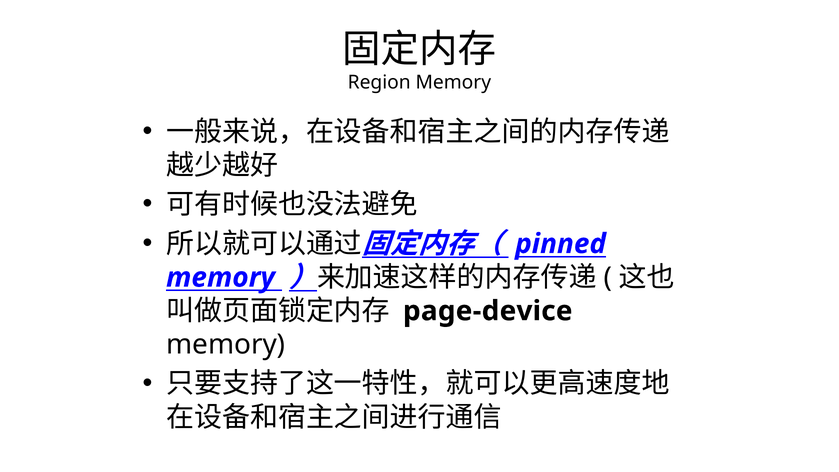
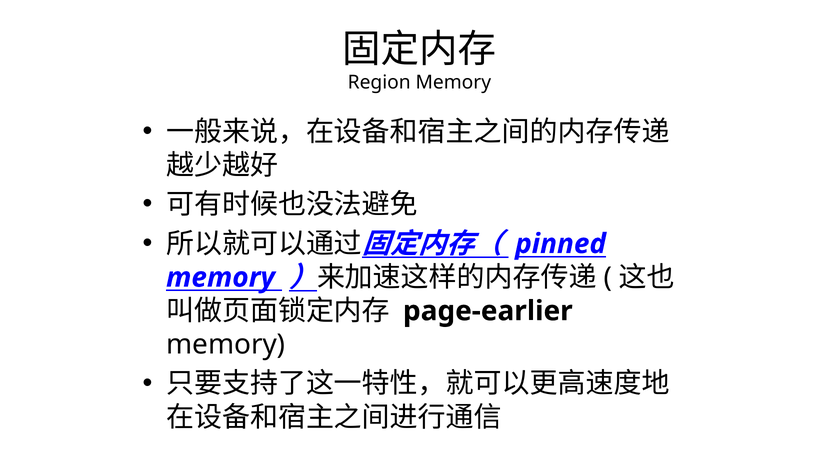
page-device: page-device -> page-earlier
